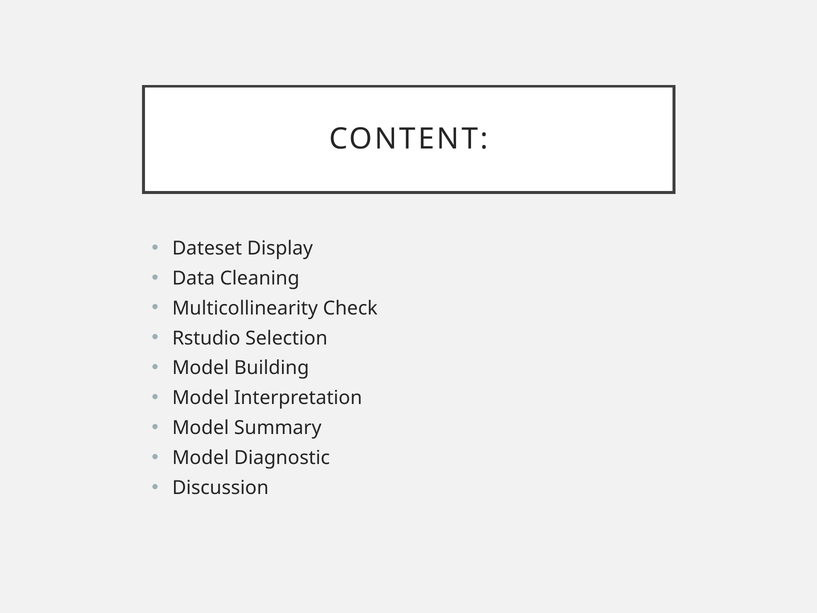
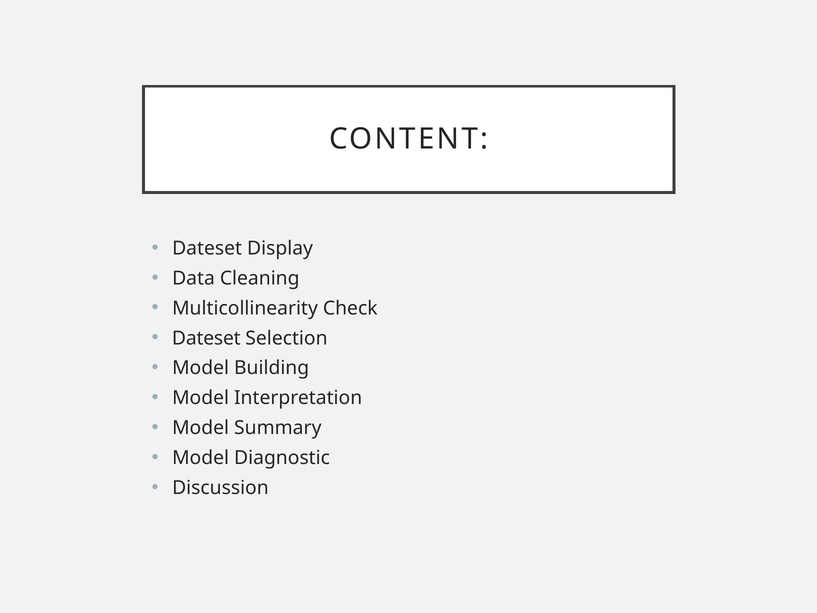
Rstudio at (206, 338): Rstudio -> Dateset
